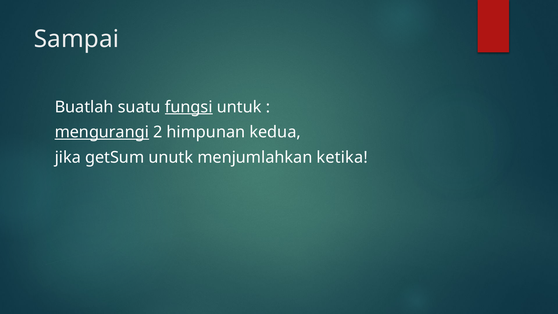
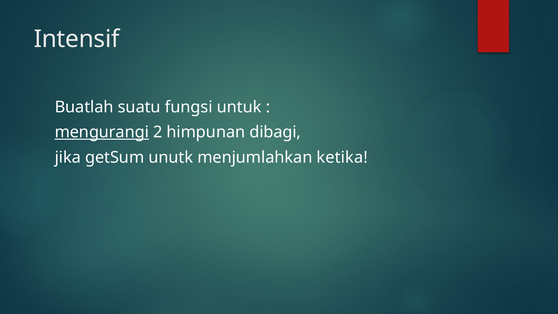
Sampai: Sampai -> Intensif
fungsi underline: present -> none
kedua: kedua -> dibagi
